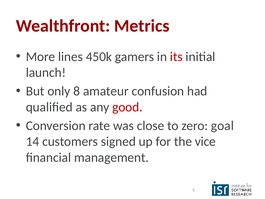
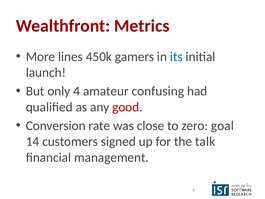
its colour: red -> blue
8: 8 -> 4
confusion: confusion -> confusing
vice: vice -> talk
